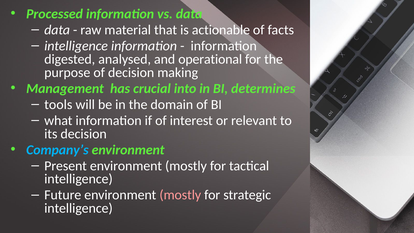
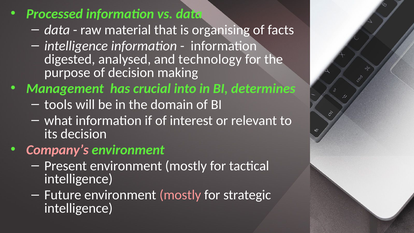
actionable: actionable -> organising
operational: operational -> technology
Company’s colour: light blue -> pink
